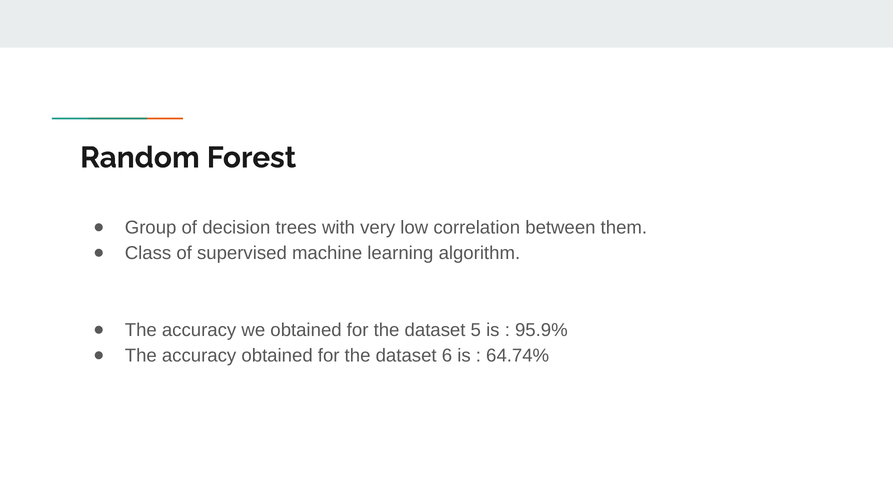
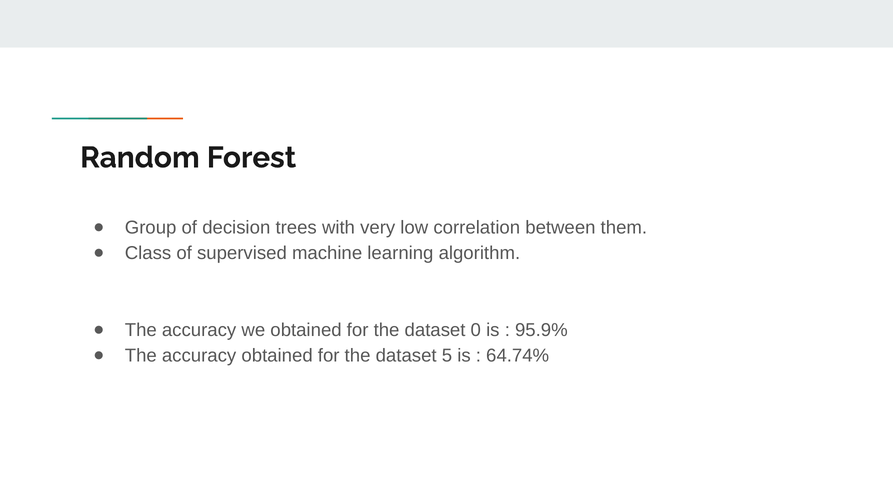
5: 5 -> 0
6: 6 -> 5
